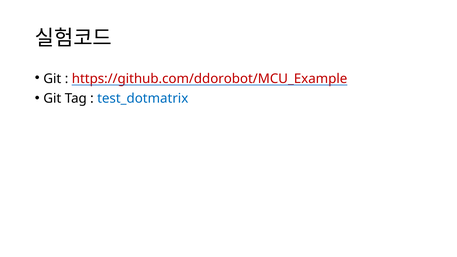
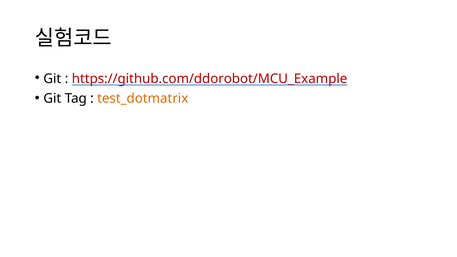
test_dotmatrix colour: blue -> orange
